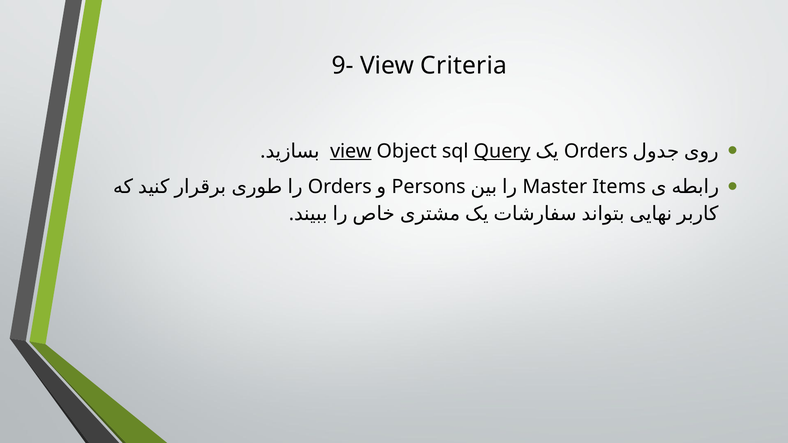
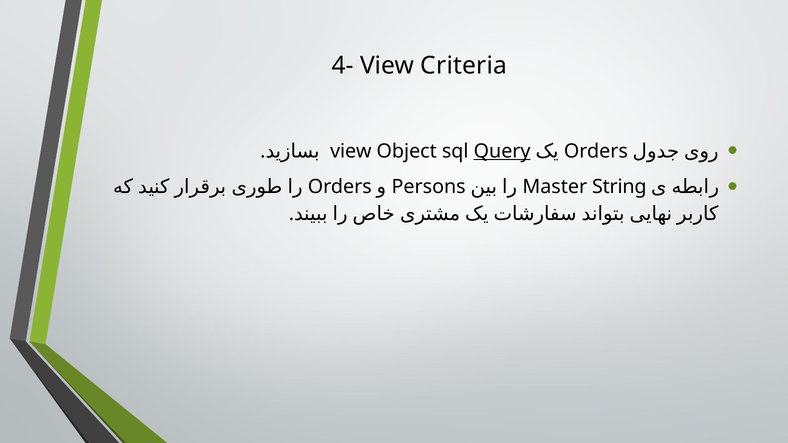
9-: 9- -> 4-
view at (351, 151) underline: present -> none
Items: Items -> String
